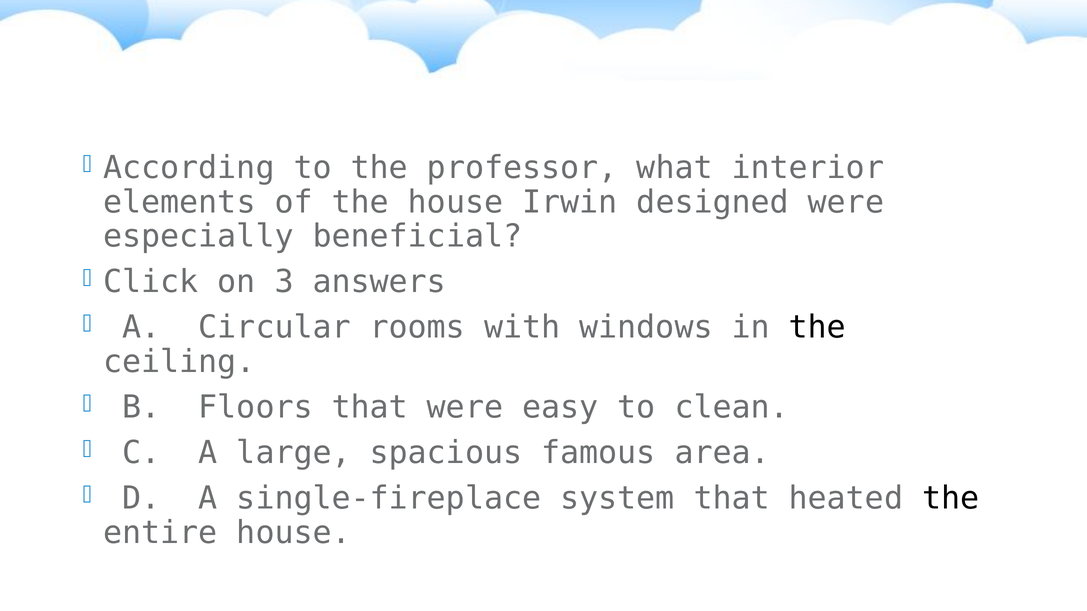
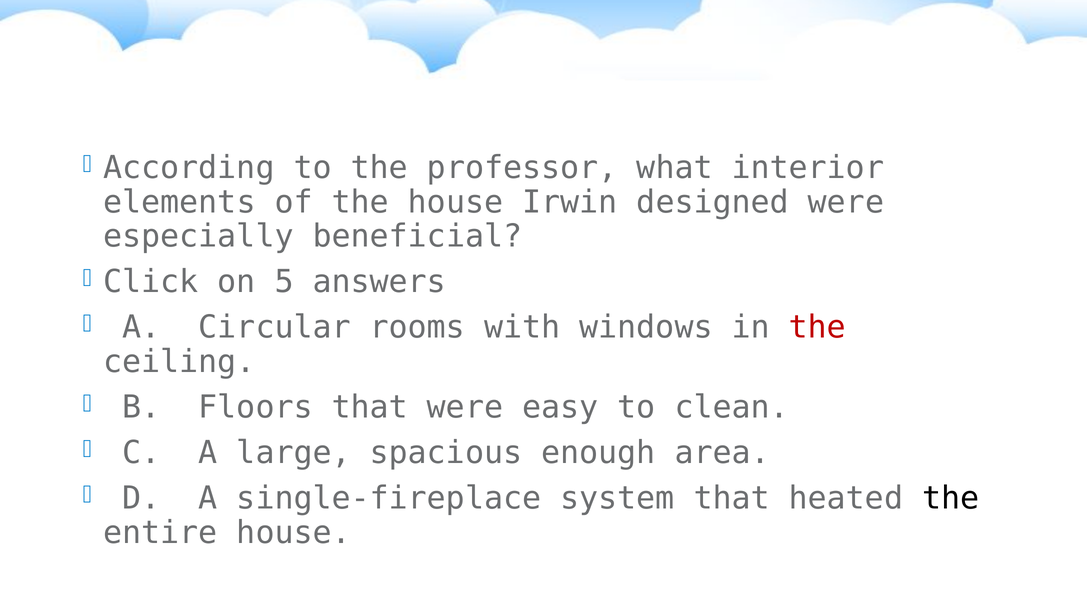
3: 3 -> 5
the at (817, 328) colour: black -> red
famous: famous -> enough
